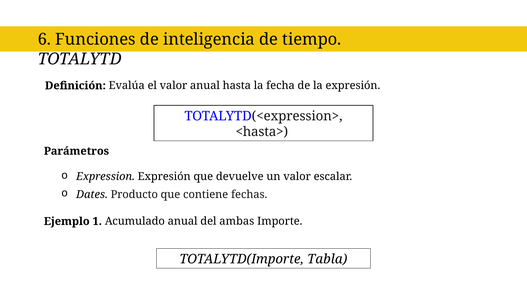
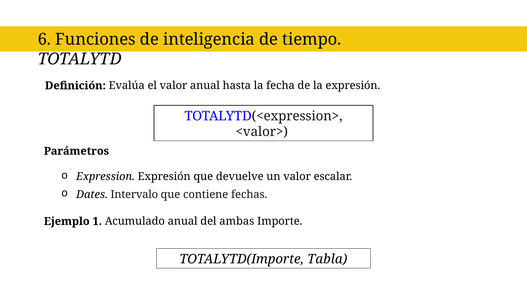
<hasta>: <hasta> -> <valor>
Producto: Producto -> Intervalo
